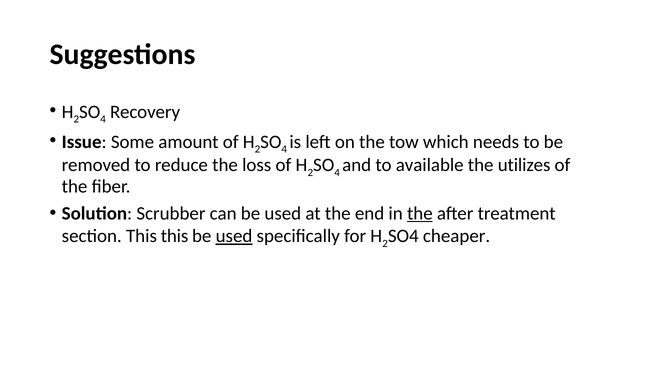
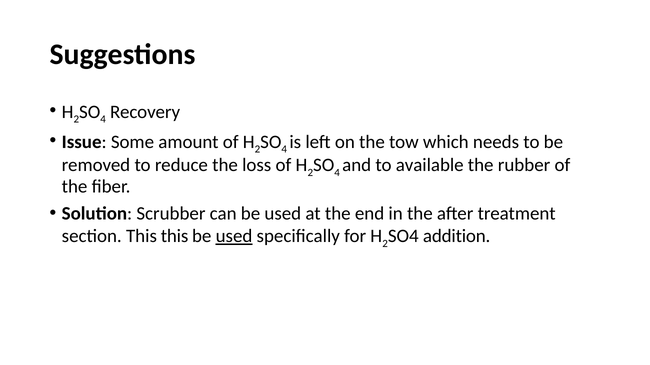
utilizes: utilizes -> rubber
the at (420, 214) underline: present -> none
cheaper: cheaper -> addition
